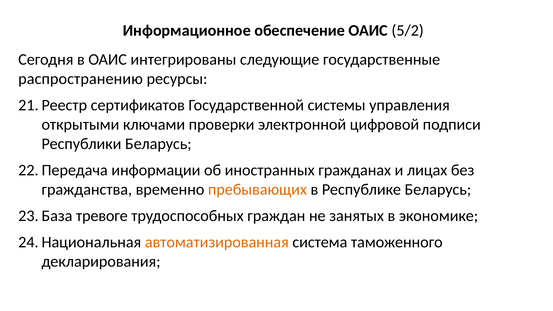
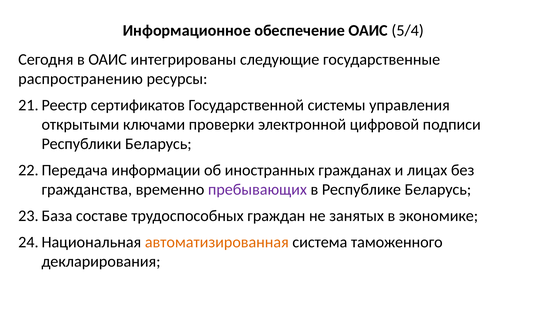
5/2: 5/2 -> 5/4
пребывающих colour: orange -> purple
тревоге: тревоге -> составе
